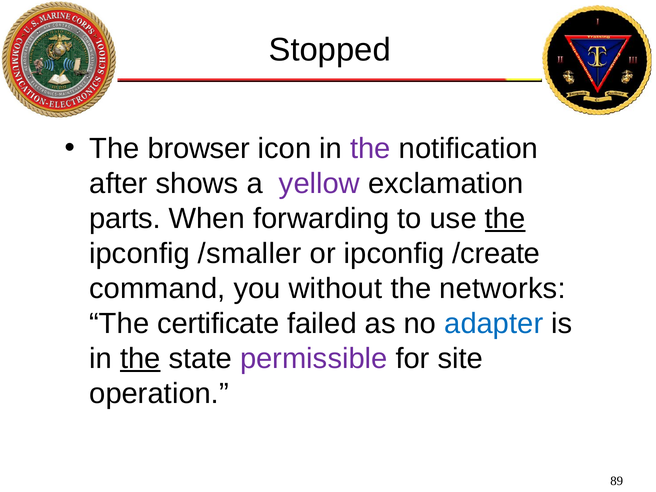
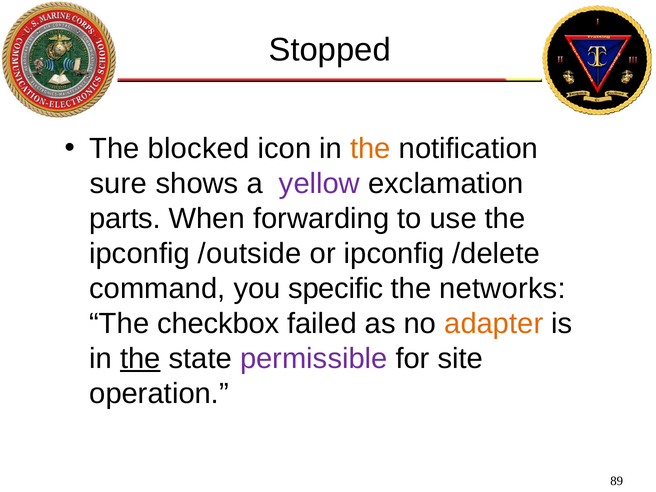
browser: browser -> blocked
the at (370, 148) colour: purple -> orange
after: after -> sure
the at (505, 218) underline: present -> none
/smaller: /smaller -> /outside
/create: /create -> /delete
without: without -> specific
certificate: certificate -> checkbox
adapter colour: blue -> orange
